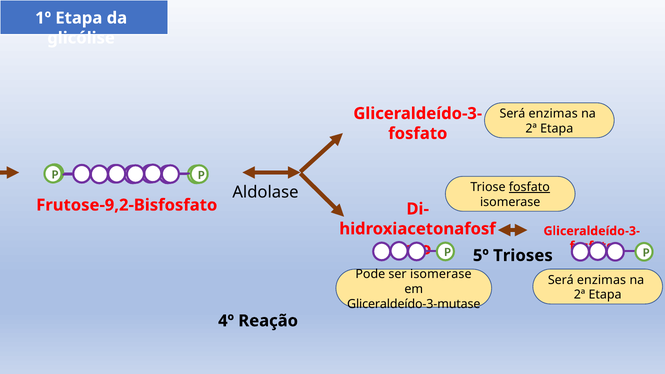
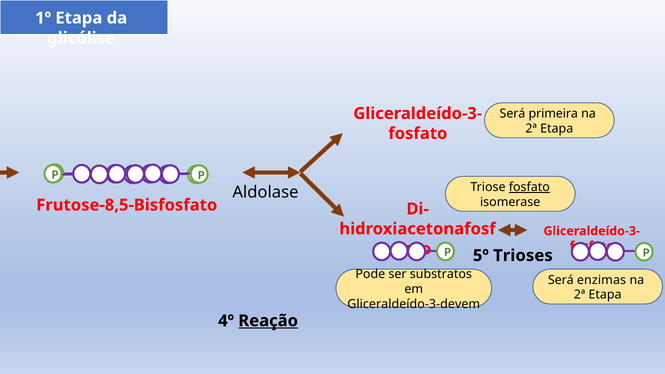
enzimas at (553, 114): enzimas -> primeira
Frutose-9,2-Bisfosfato: Frutose-9,2-Bisfosfato -> Frutose-8,5-Bisfosfato
ser isomerase: isomerase -> substratos
Gliceraldeído-3-mutase: Gliceraldeído-3-mutase -> Gliceraldeído-3-devem
Reação underline: none -> present
